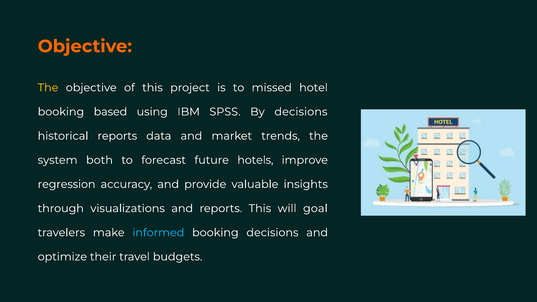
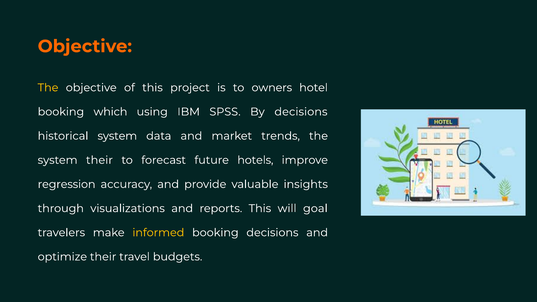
missed: missed -> owners
based: based -> which
historical reports: reports -> system
system both: both -> their
informed colour: light blue -> yellow
